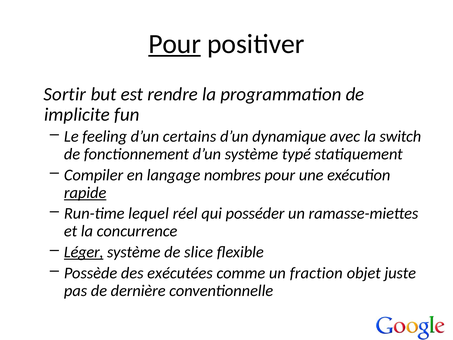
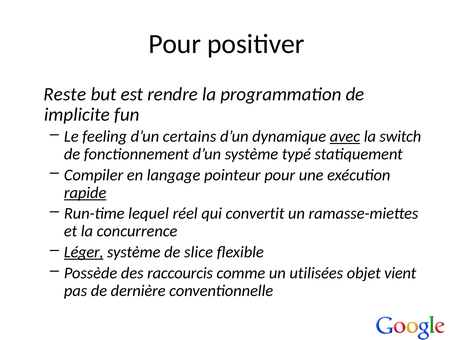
Pour at (175, 44) underline: present -> none
Sortir: Sortir -> Reste
avec underline: none -> present
nombres: nombres -> pointeur
posséder: posséder -> convertit
exécutées: exécutées -> raccourcis
fraction: fraction -> utilisées
juste: juste -> vient
